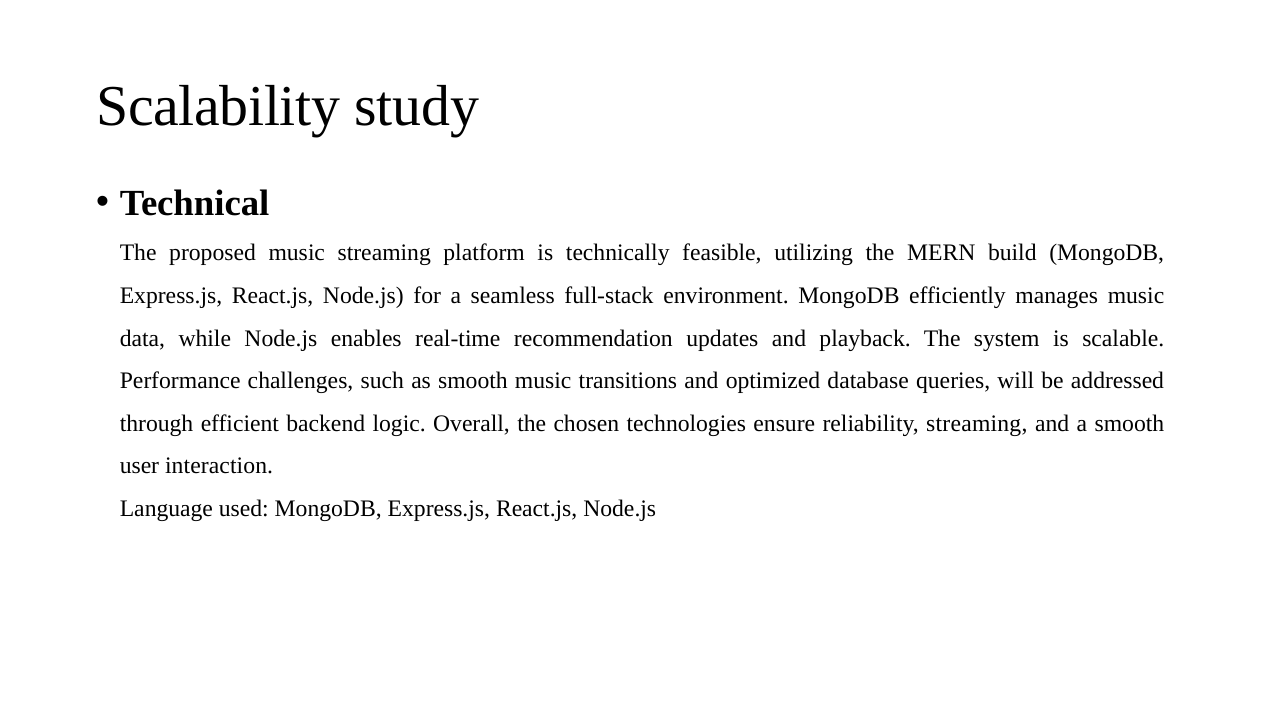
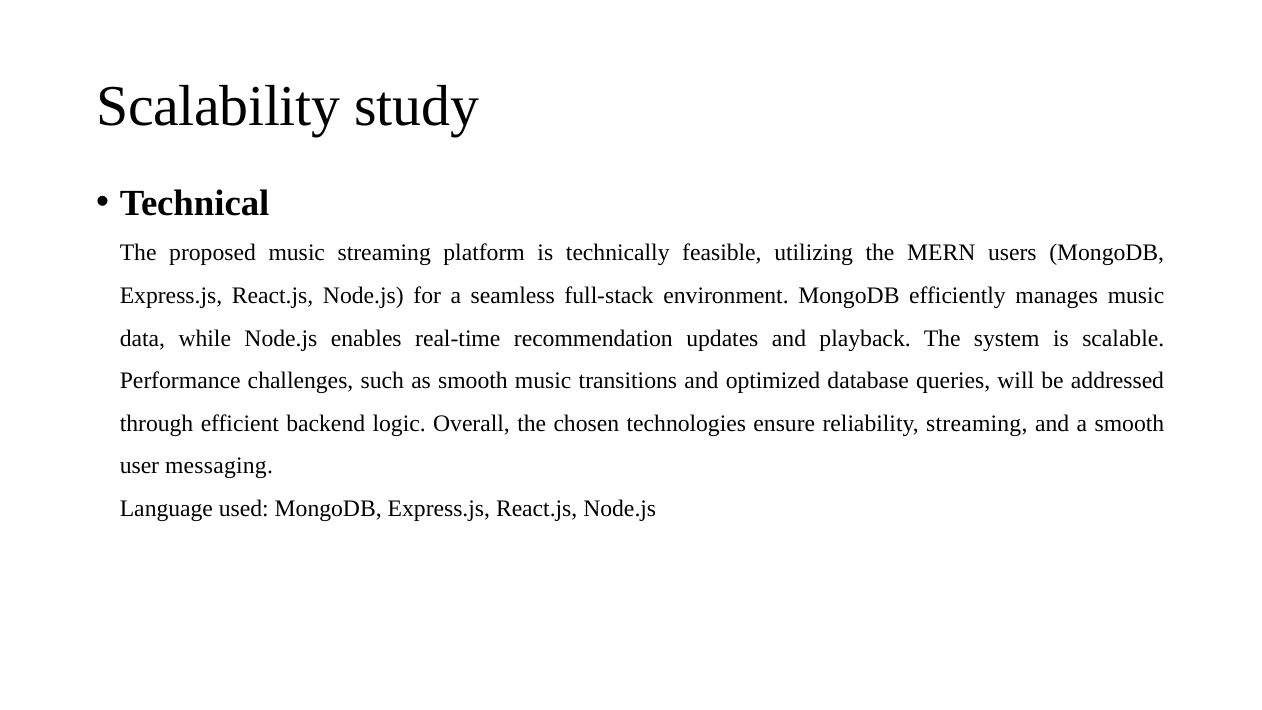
build: build -> users
interaction: interaction -> messaging
